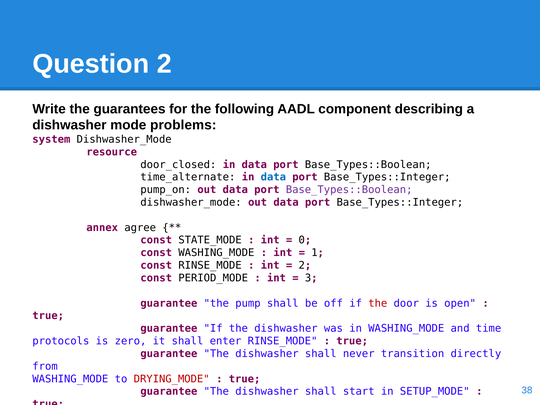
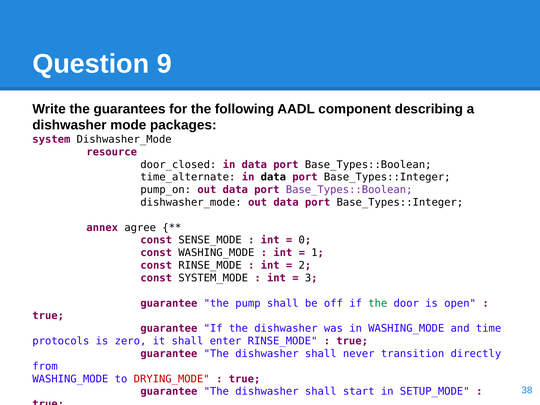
Question 2: 2 -> 9
problems: problems -> packages
data at (273, 177) colour: blue -> black
STATE_MODE: STATE_MODE -> SENSE_MODE
PERIOD_MODE: PERIOD_MODE -> SYSTEM_MODE
the at (378, 303) colour: red -> green
